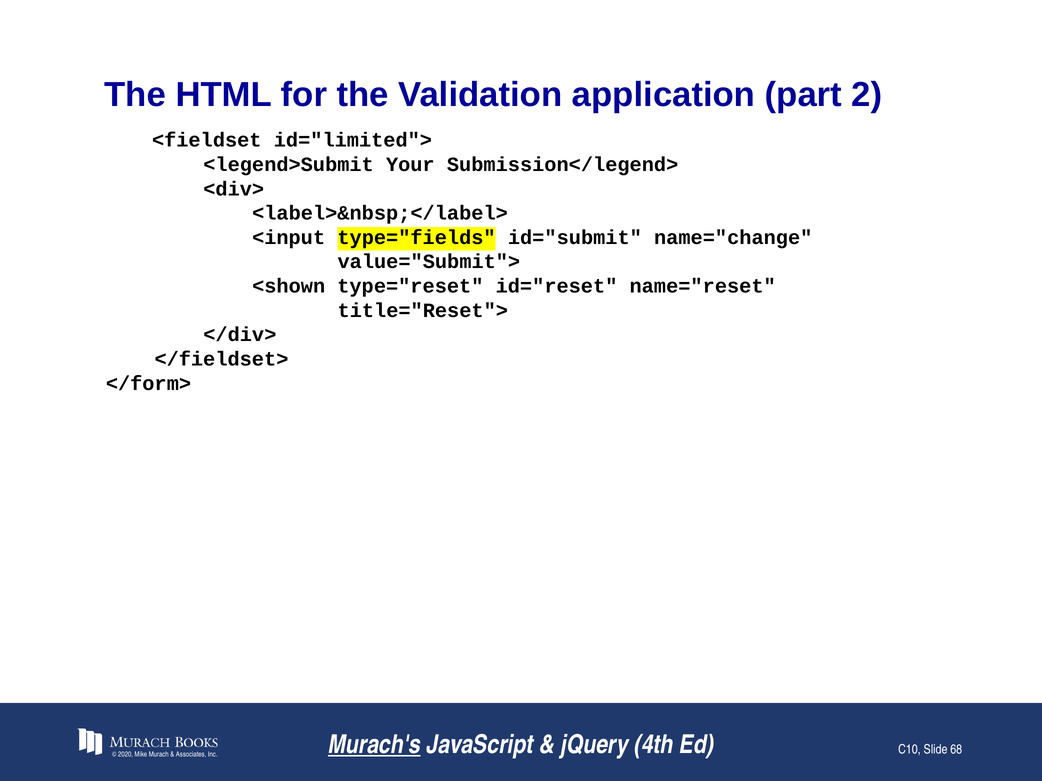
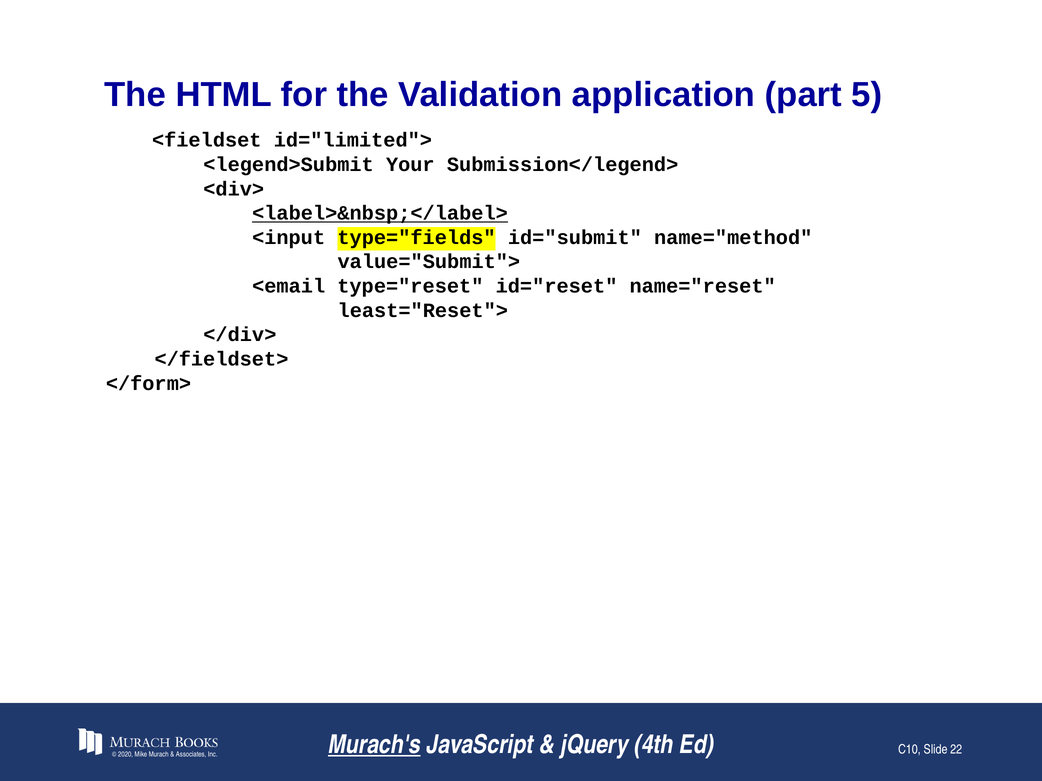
2: 2 -> 5
<label>&nbsp;</label> underline: none -> present
name="change: name="change -> name="method
<shown: <shown -> <email
title="Reset">: title="Reset"> -> least="Reset">
68: 68 -> 22
